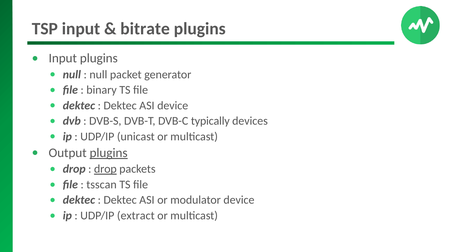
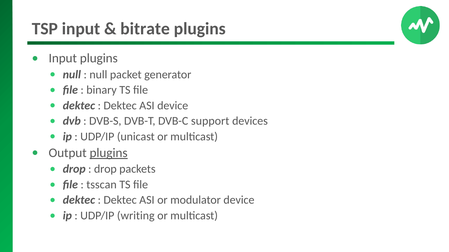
typically: typically -> support
drop at (105, 169) underline: present -> none
extract: extract -> writing
